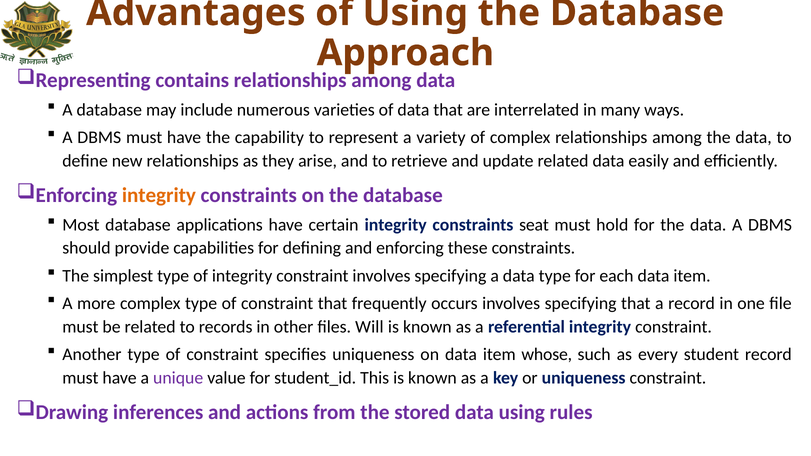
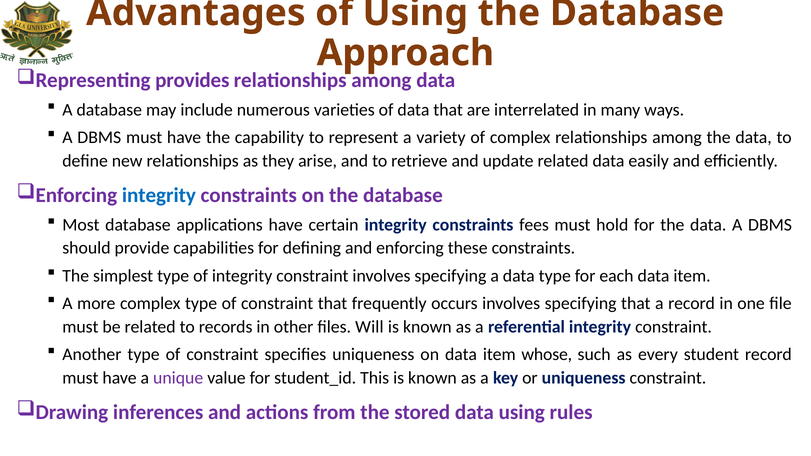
contains: contains -> provides
integrity at (159, 195) colour: orange -> blue
seat: seat -> fees
